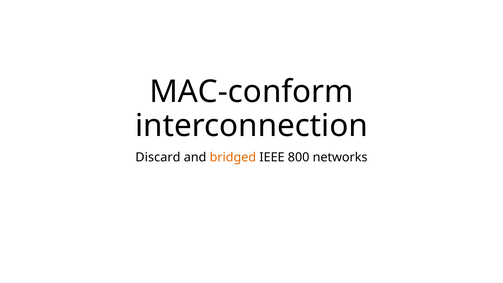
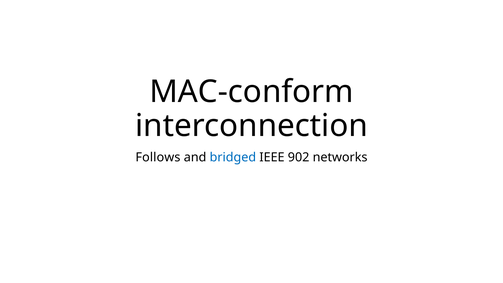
Discard: Discard -> Follows
bridged colour: orange -> blue
800: 800 -> 902
